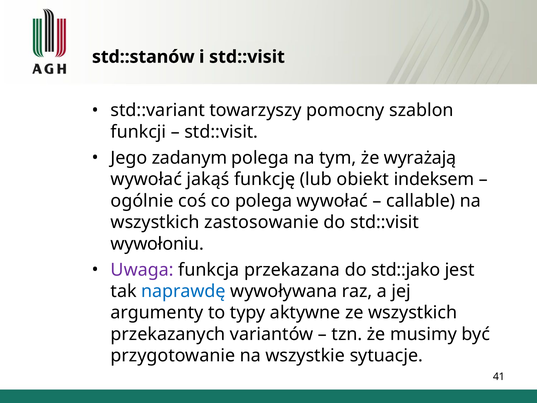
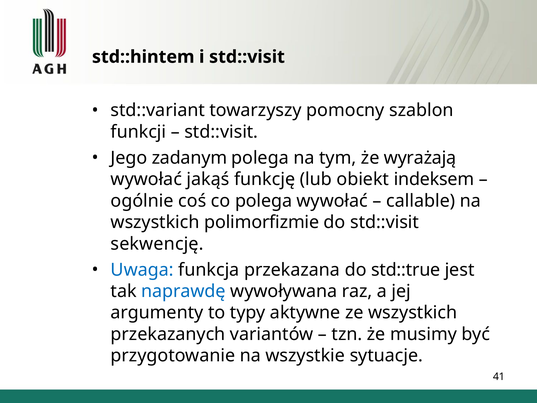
std::stanów: std::stanów -> std::hintem
zastosowanie: zastosowanie -> polimorfizmie
wywołoniu: wywołoniu -> sekwencję
Uwaga colour: purple -> blue
std::jako: std::jako -> std::true
